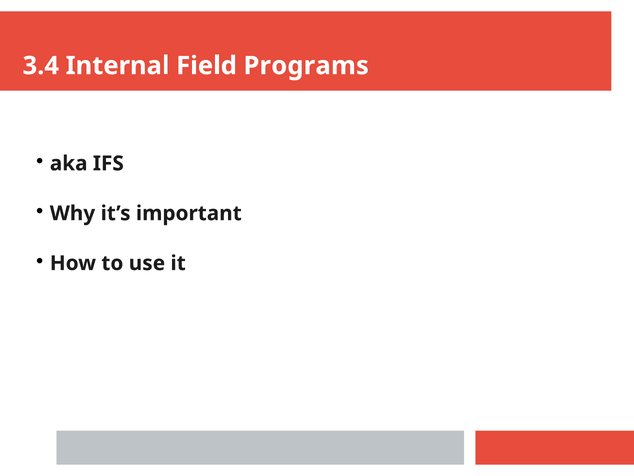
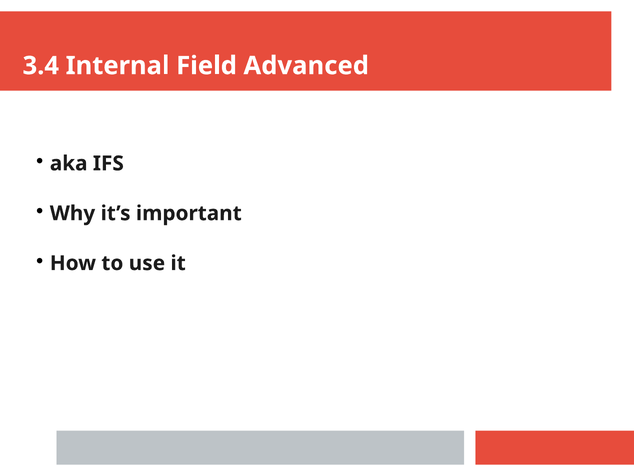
Programs: Programs -> Advanced
